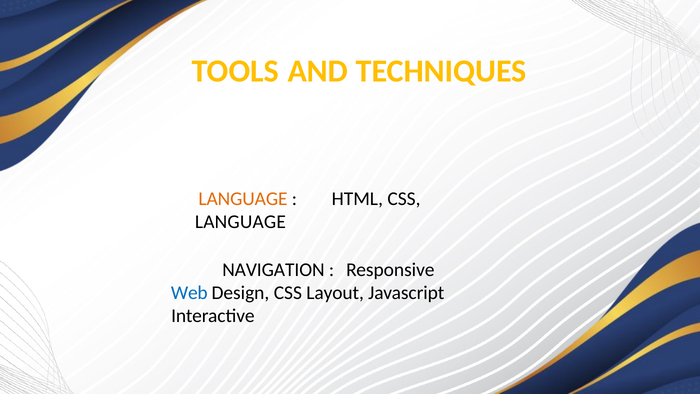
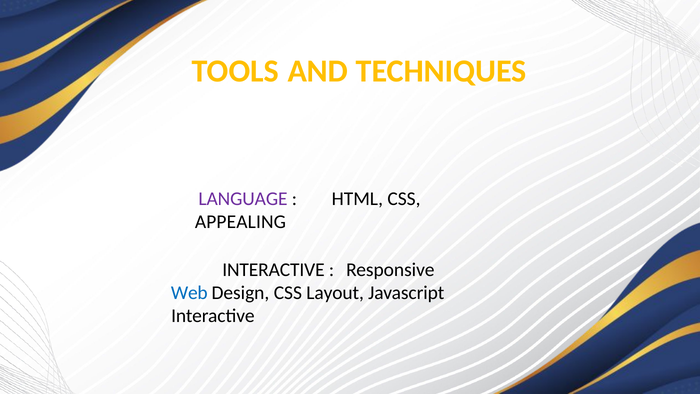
LANGUAGE at (243, 198) colour: orange -> purple
LANGUAGE at (240, 222): LANGUAGE -> APPEALING
NAVIGATION at (273, 269): NAVIGATION -> INTERACTIVE
